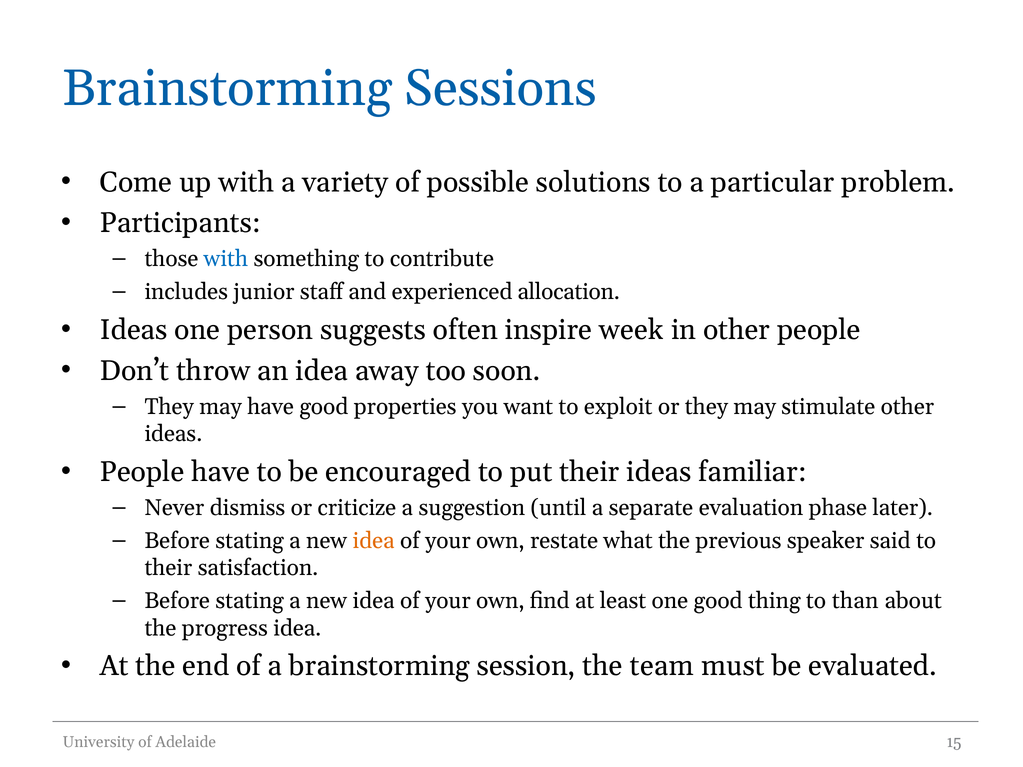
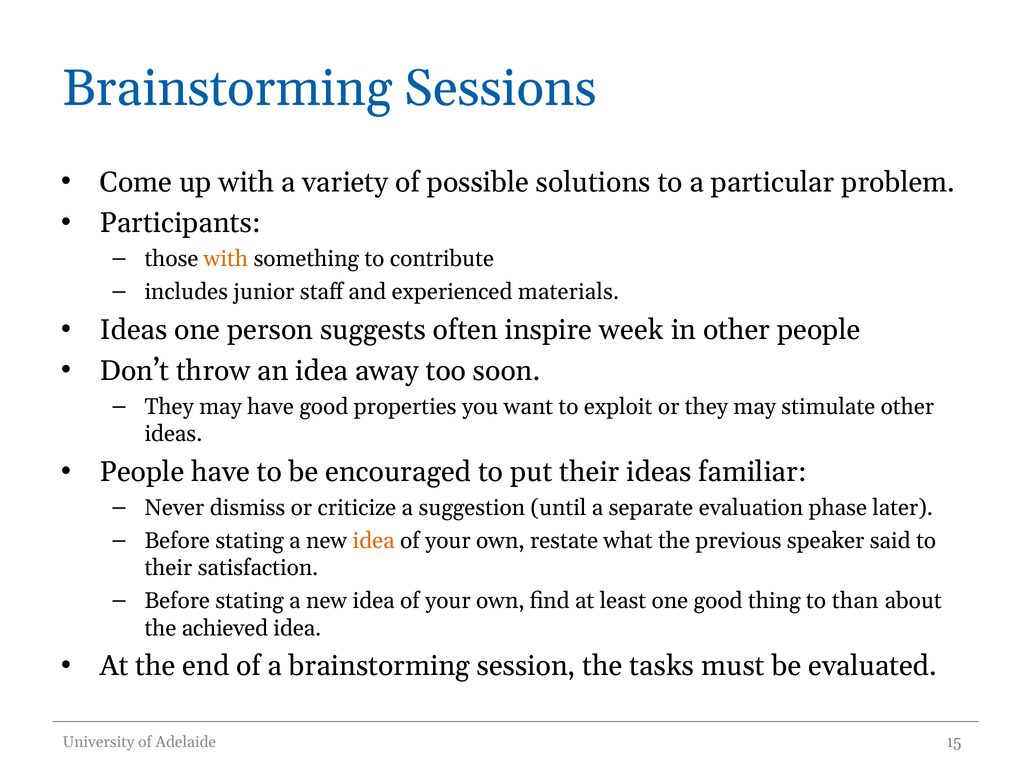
with at (226, 259) colour: blue -> orange
allocation: allocation -> materials
progress: progress -> achieved
team: team -> tasks
